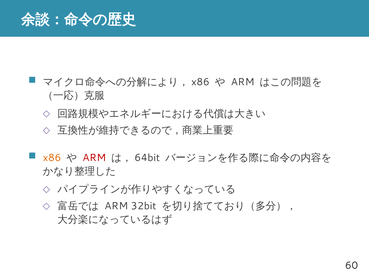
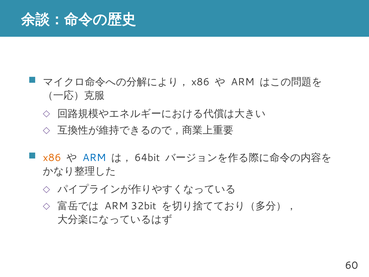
ARM at (94, 158) colour: red -> blue
